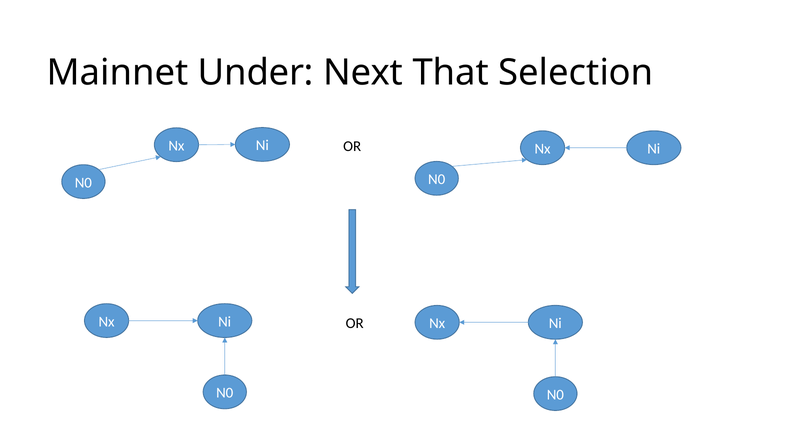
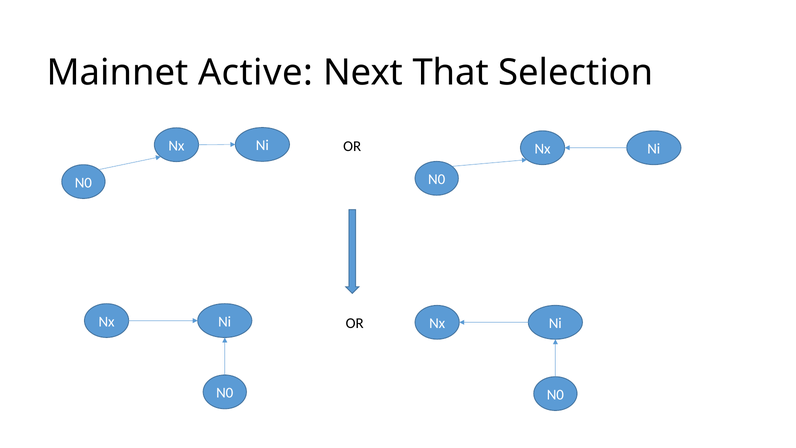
Under: Under -> Active
